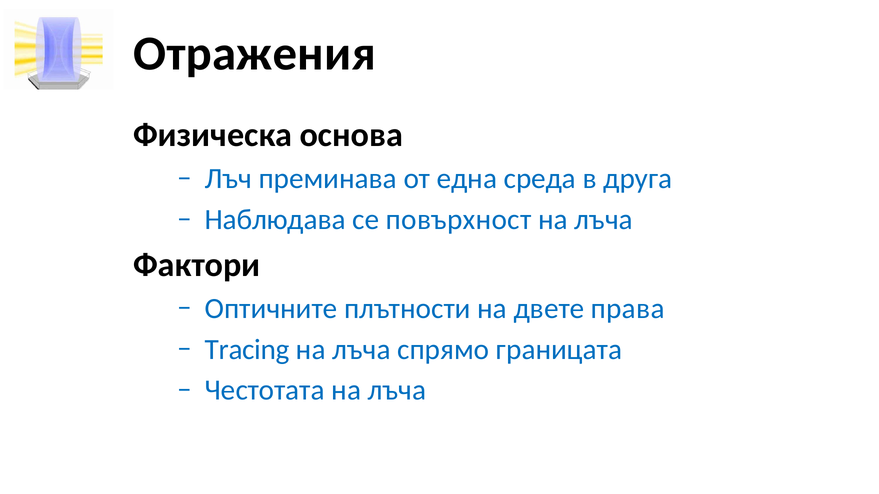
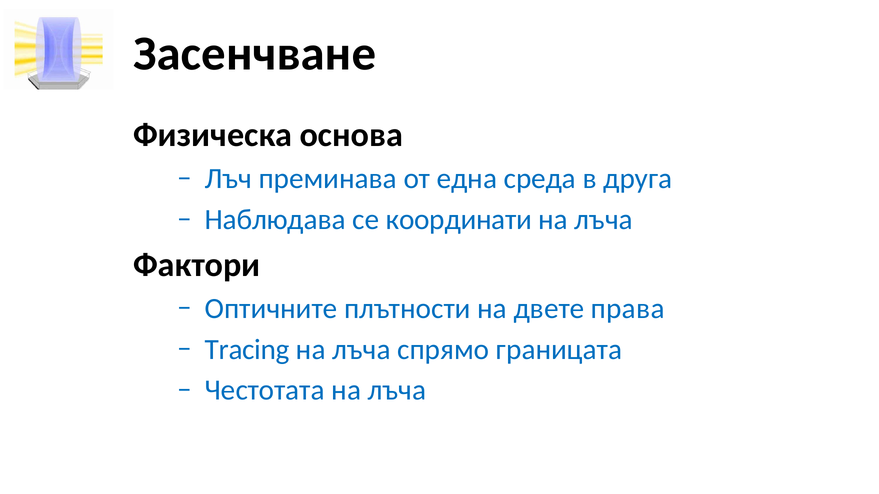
Отражения: Отражения -> Засенчване
повърхност: повърхност -> координати
